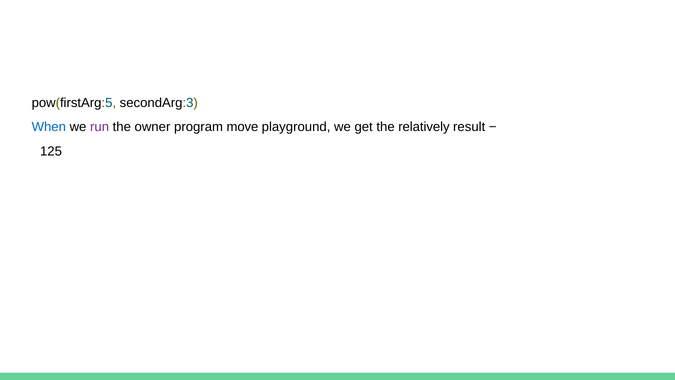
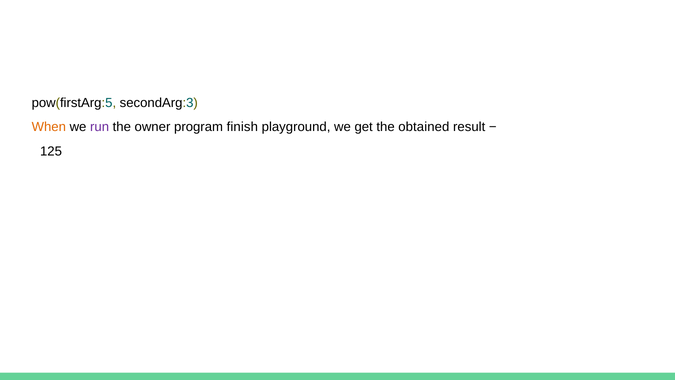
When colour: blue -> orange
move: move -> finish
relatively: relatively -> obtained
